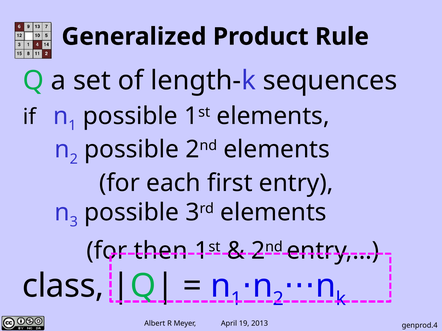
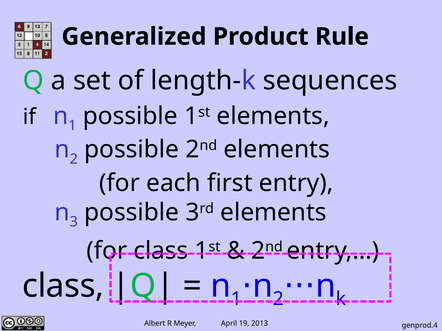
for then: then -> class
